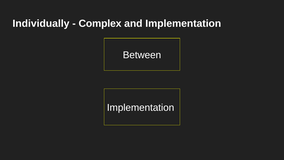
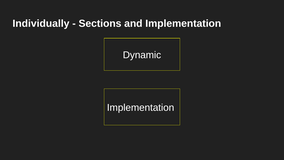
Complex: Complex -> Sections
Between: Between -> Dynamic
